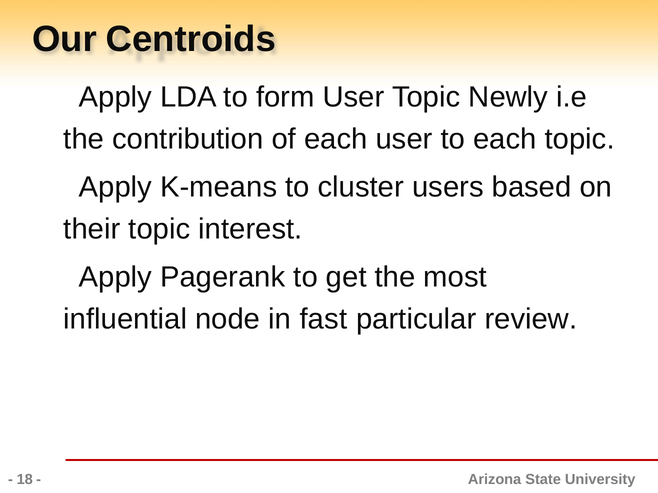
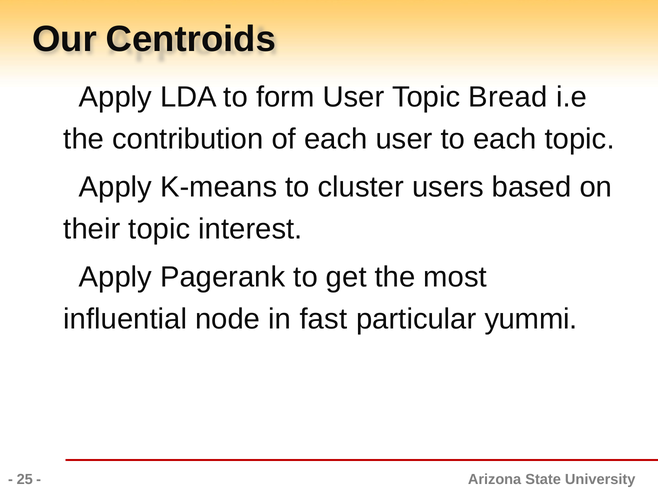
Newly: Newly -> Bread
review: review -> yummi
18: 18 -> 25
